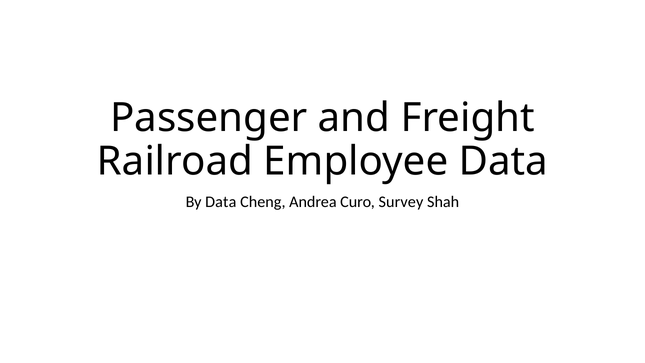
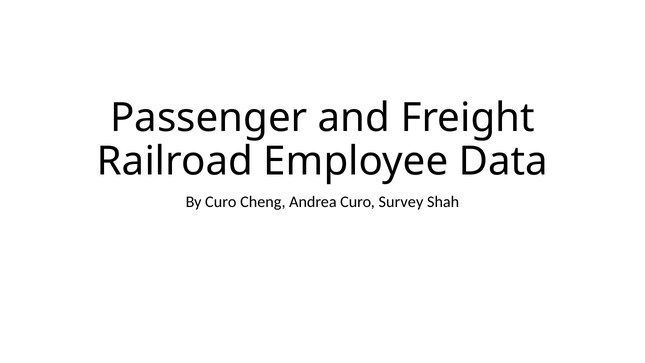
By Data: Data -> Curo
